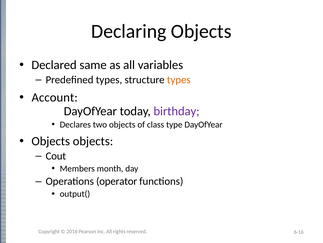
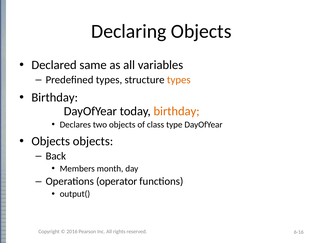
Account at (55, 97): Account -> Birthday
birthday at (177, 111) colour: purple -> orange
Cout: Cout -> Back
